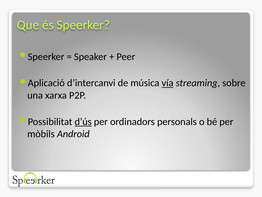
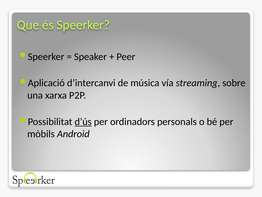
vía underline: present -> none
